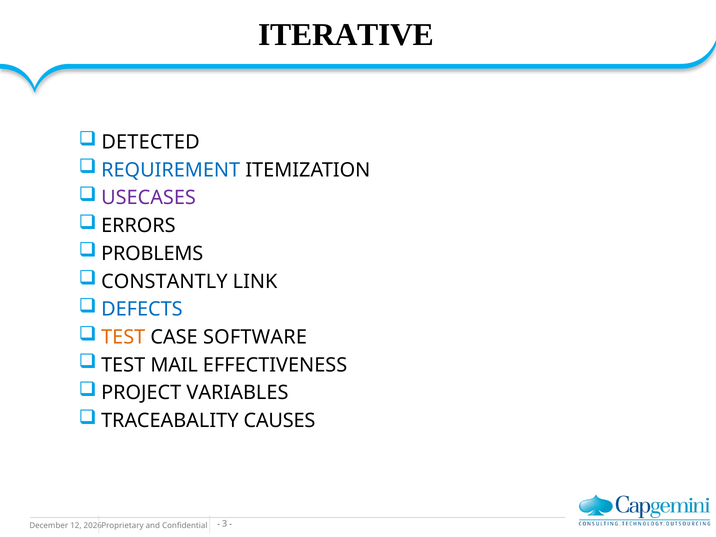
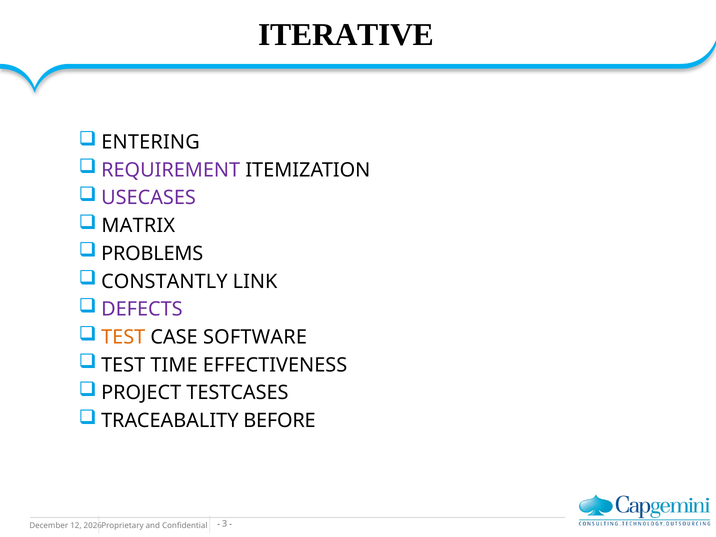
DETECTED: DETECTED -> ENTERING
REQUIREMENT colour: blue -> purple
ERRORS: ERRORS -> MATRIX
DEFECTS colour: blue -> purple
MAIL: MAIL -> TIME
VARIABLES: VARIABLES -> TESTCASES
CAUSES: CAUSES -> BEFORE
